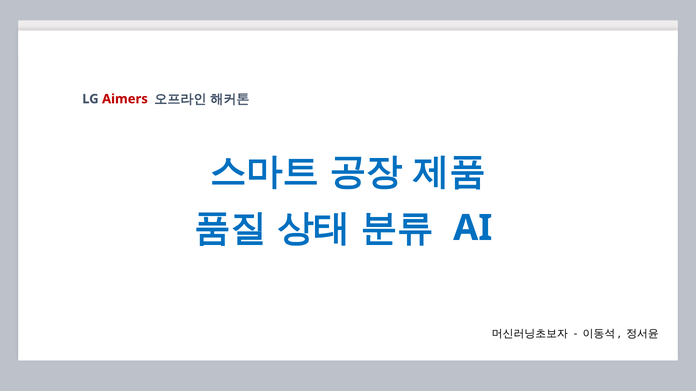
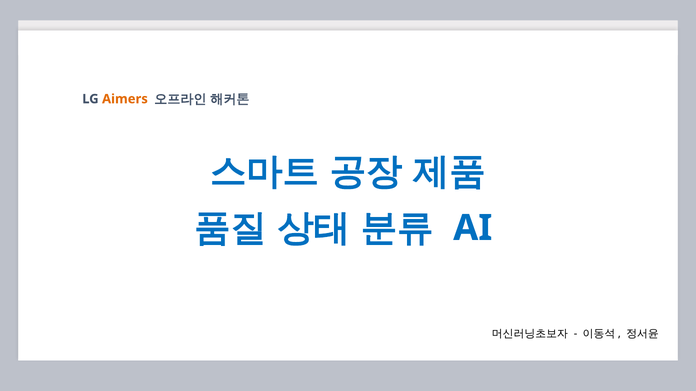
Aimers colour: red -> orange
